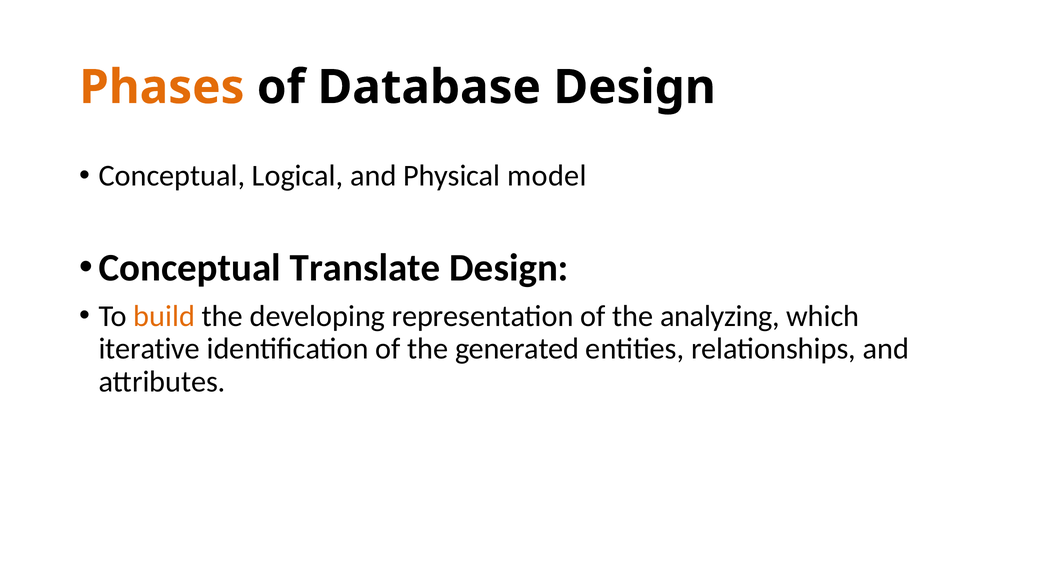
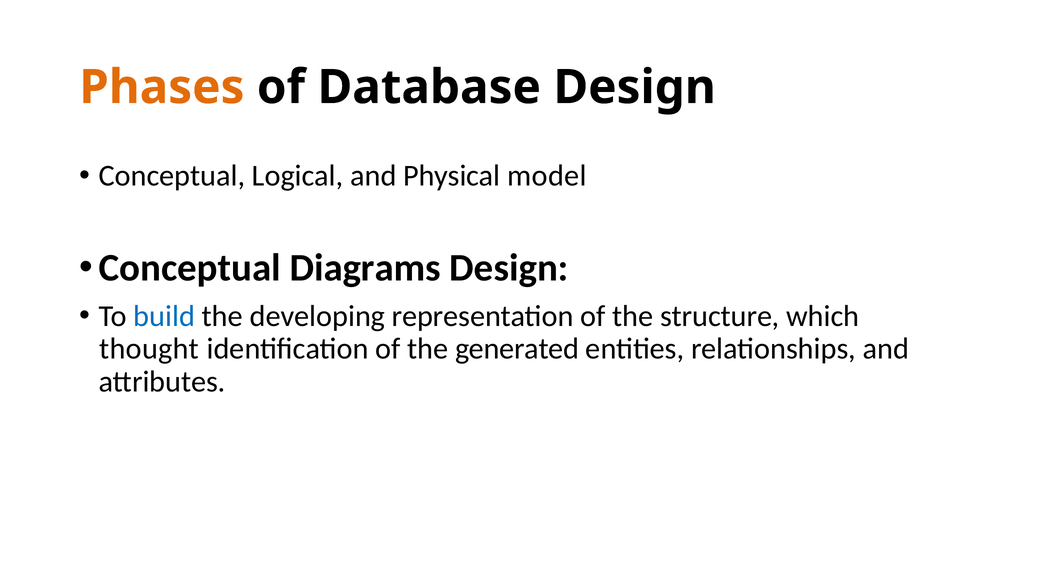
Translate: Translate -> Diagrams
build colour: orange -> blue
analyzing: analyzing -> structure
iterative: iterative -> thought
